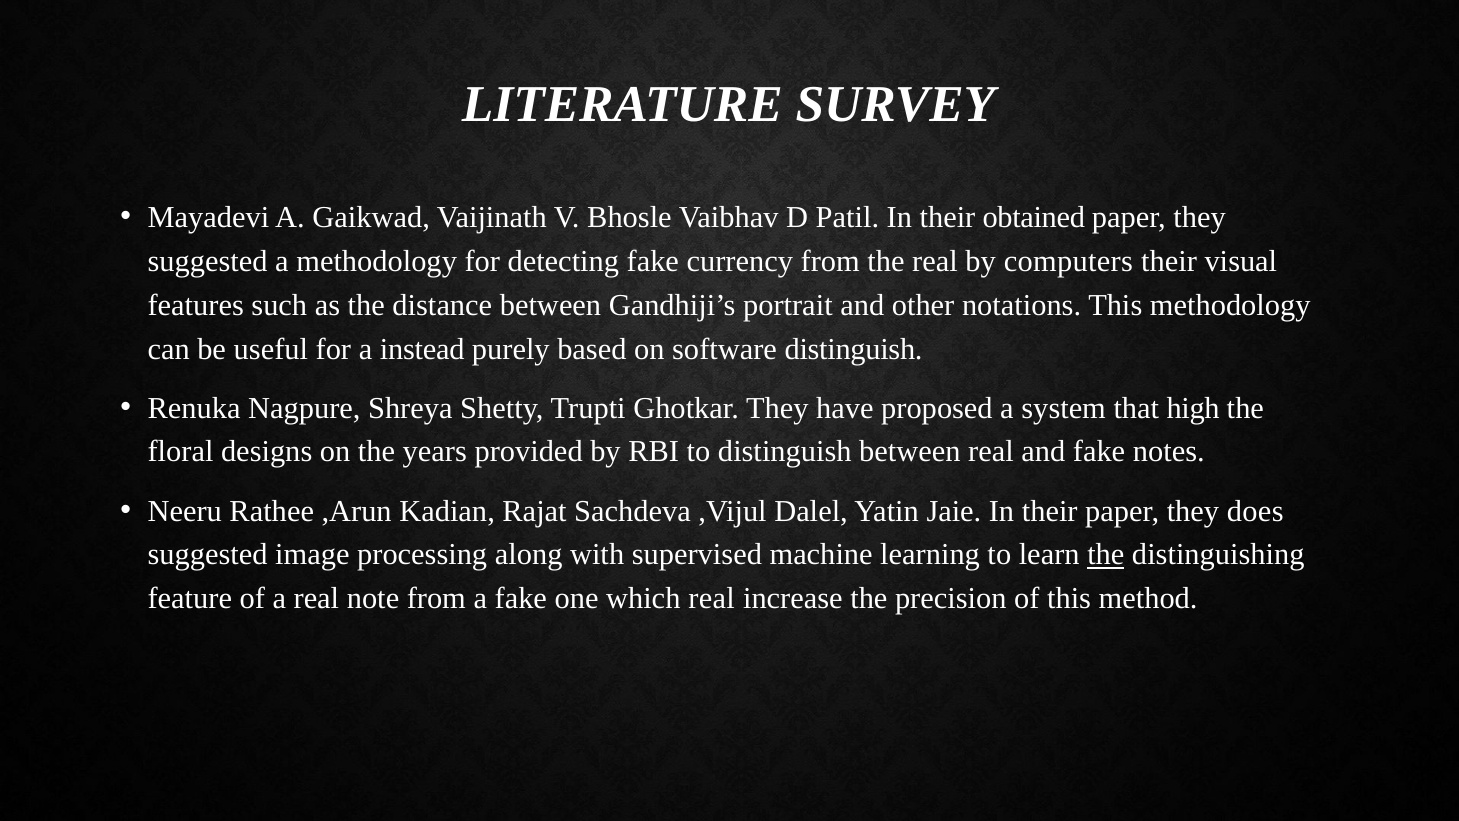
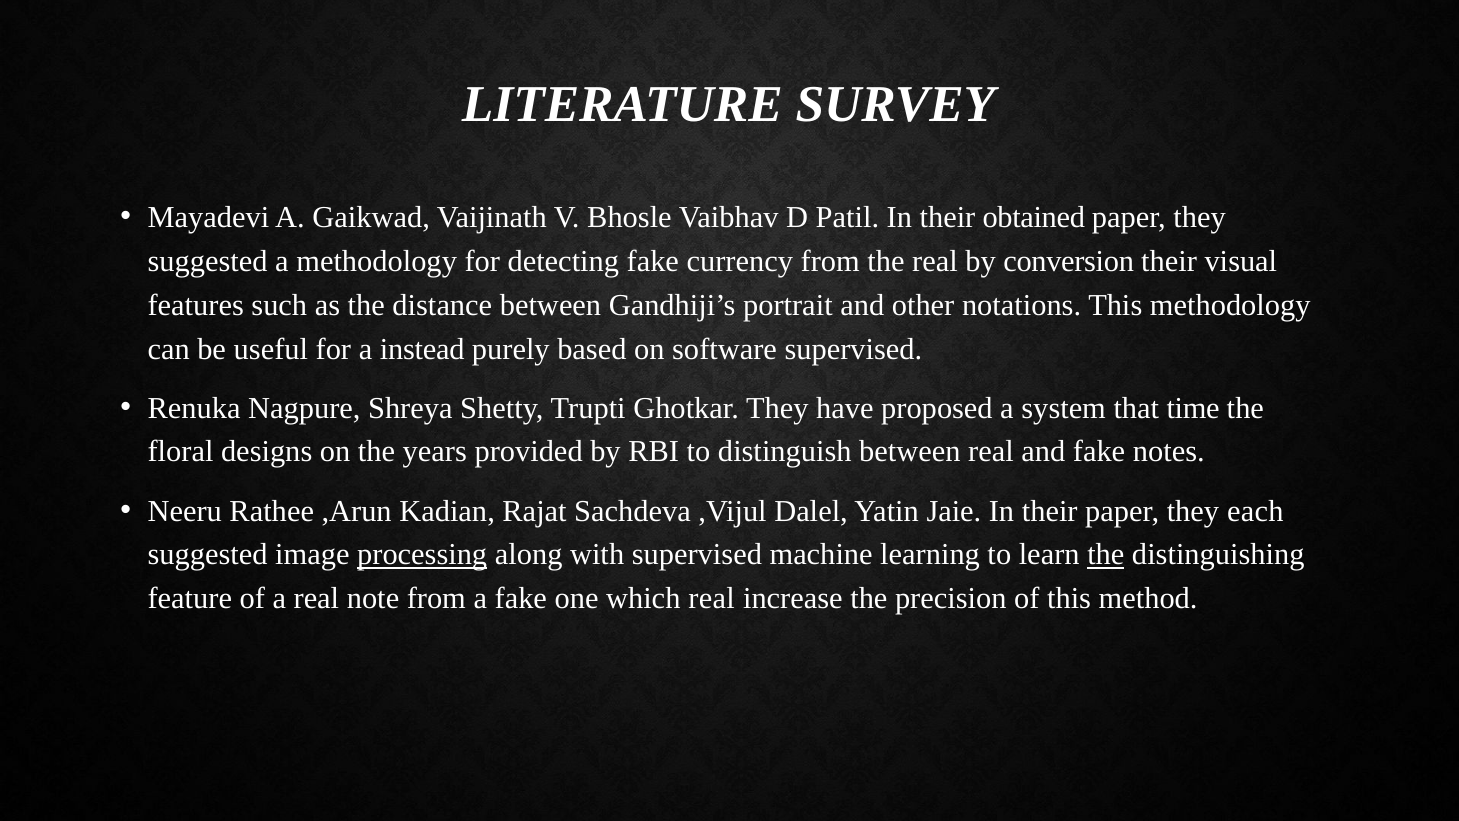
computers: computers -> conversion
software distinguish: distinguish -> supervised
high: high -> time
does: does -> each
processing underline: none -> present
